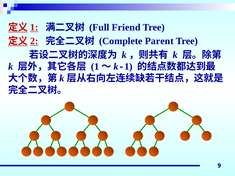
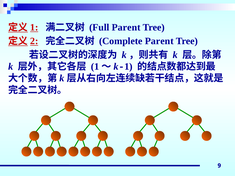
Full Friend: Friend -> Parent
